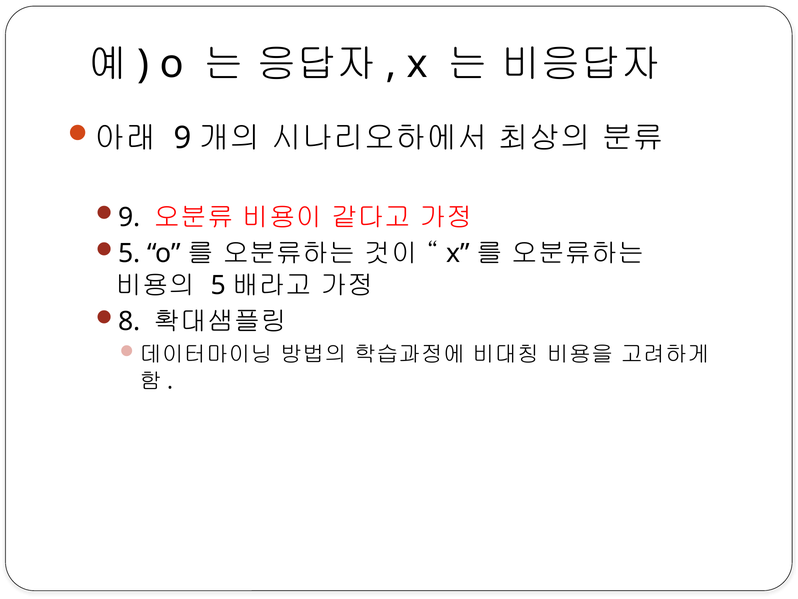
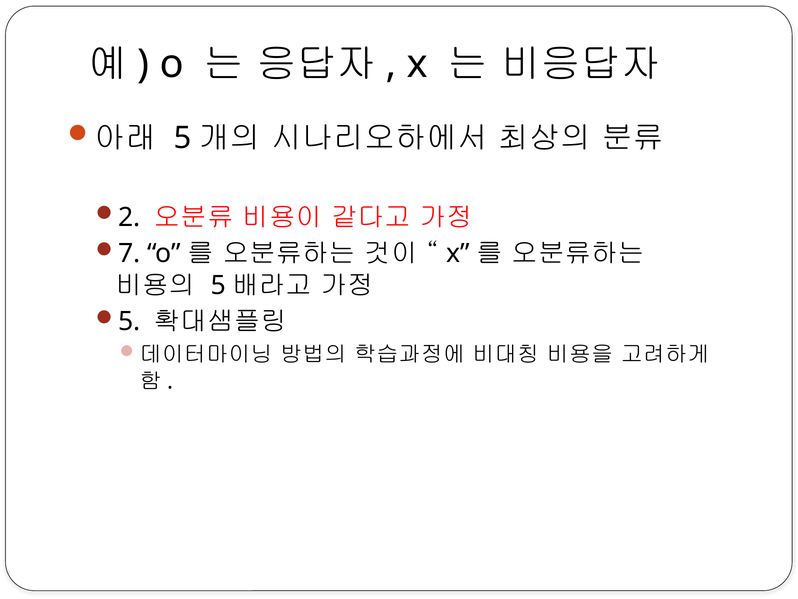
9 at (183, 138): 9 -> 5
9 at (129, 217): 9 -> 2
5 at (129, 253): 5 -> 7
8 at (129, 321): 8 -> 5
